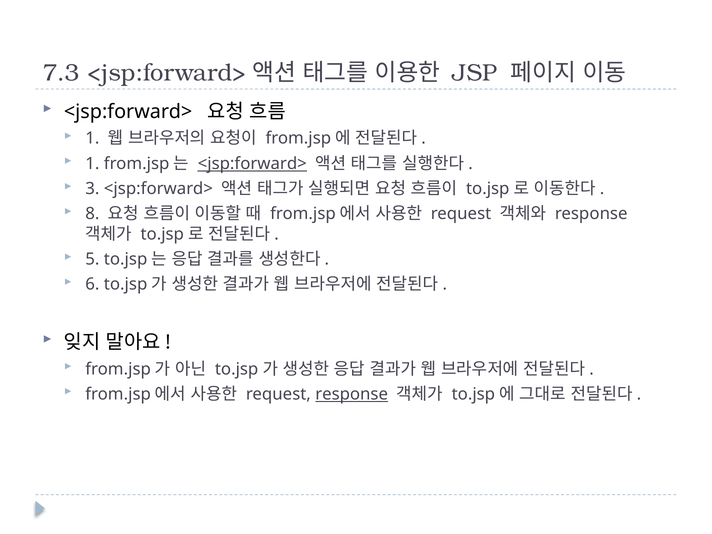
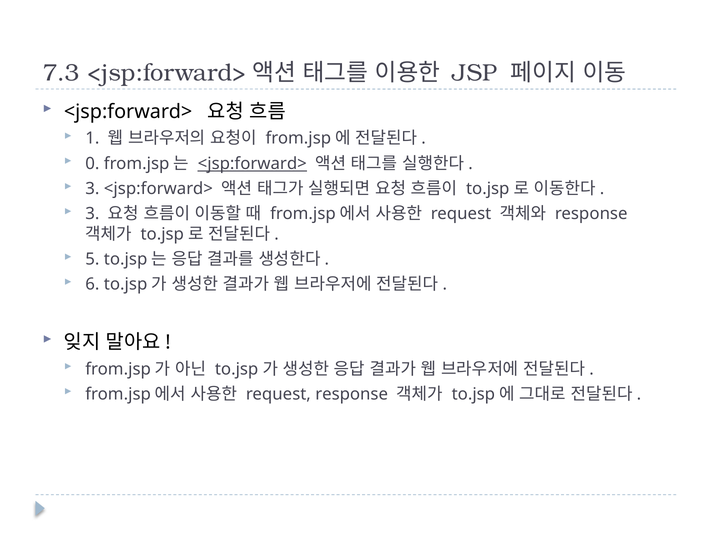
1 at (92, 164): 1 -> 0
8 at (92, 214): 8 -> 3
response at (352, 394) underline: present -> none
